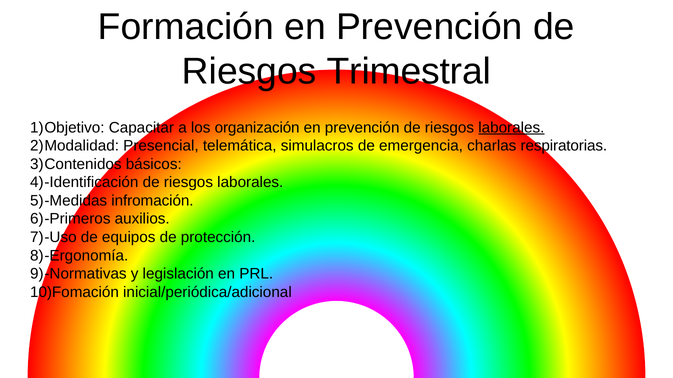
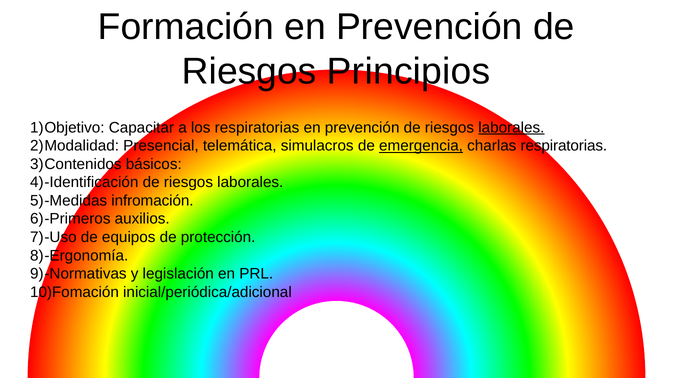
Trimestral: Trimestral -> Principios
los organización: organización -> respiratorias
emergencia underline: none -> present
